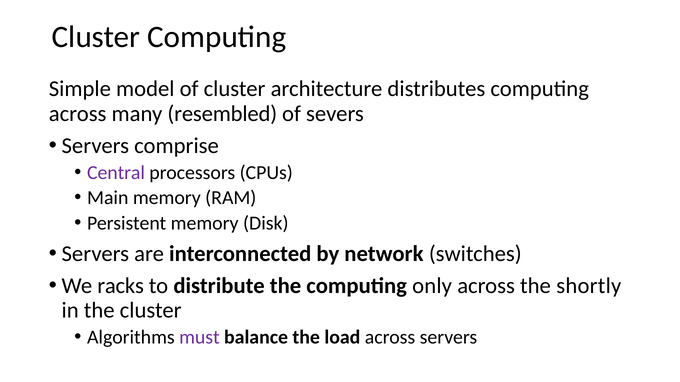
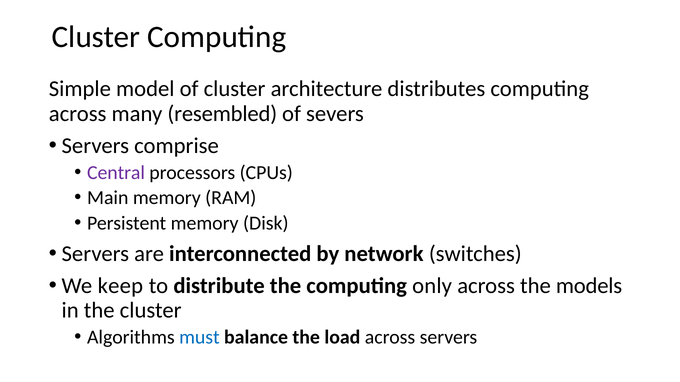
racks: racks -> keep
shortly: shortly -> models
must colour: purple -> blue
